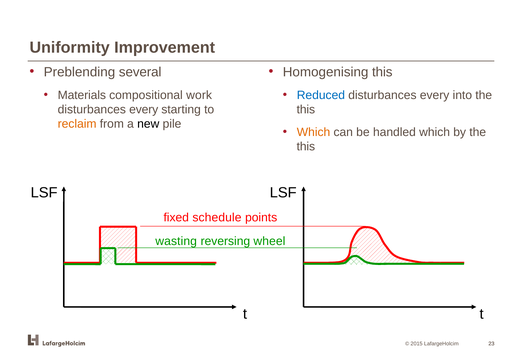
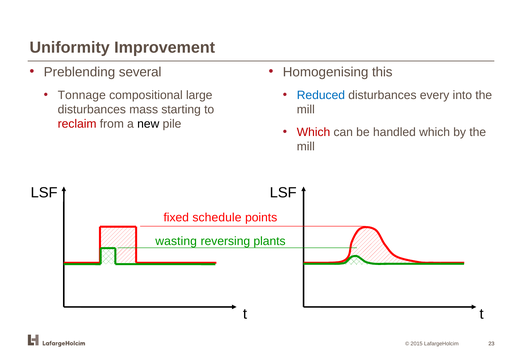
Materials: Materials -> Tonnage
work: work -> large
every at (144, 110): every -> mass
this at (306, 110): this -> mill
reclaim colour: orange -> red
Which at (314, 132) colour: orange -> red
this at (306, 147): this -> mill
wheel: wheel -> plants
